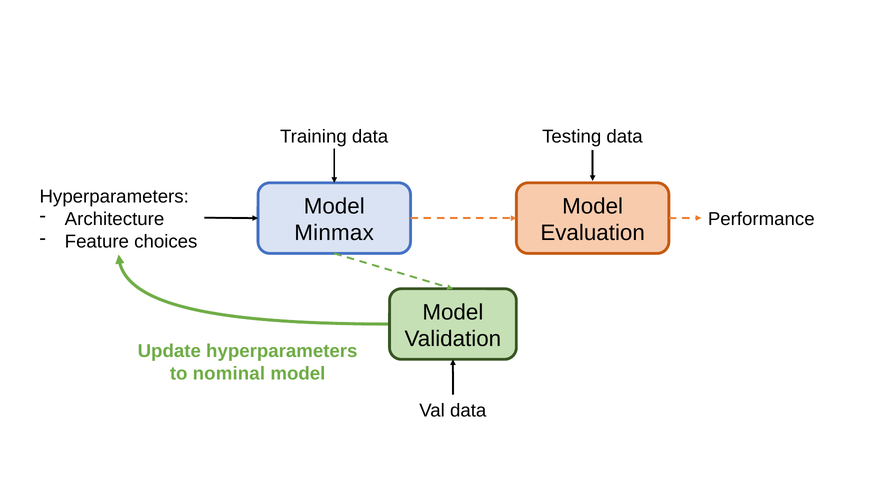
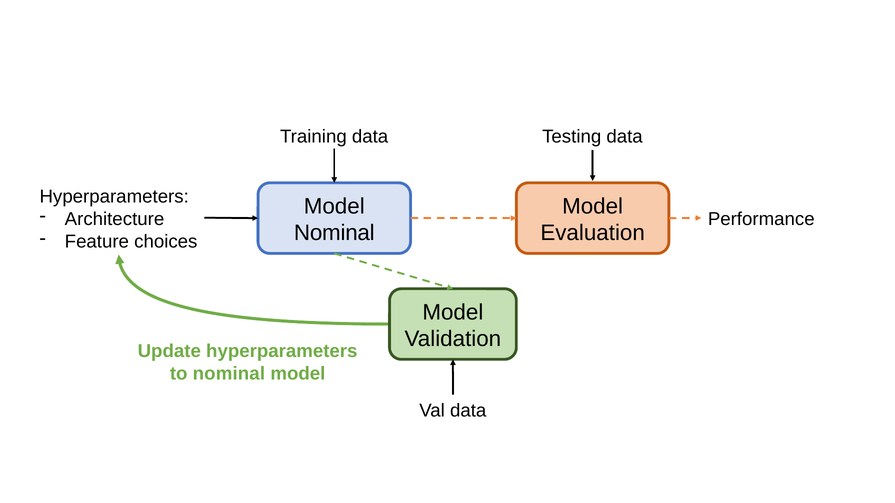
Minmax at (334, 233): Minmax -> Nominal
